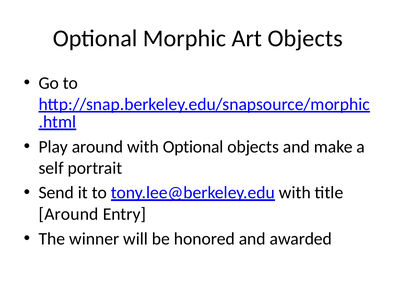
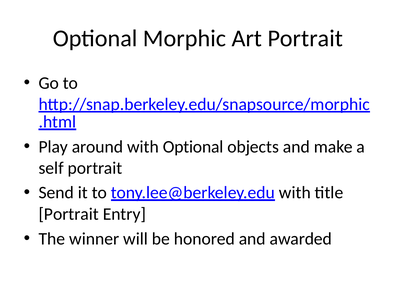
Art Objects: Objects -> Portrait
Around at (69, 214): Around -> Portrait
